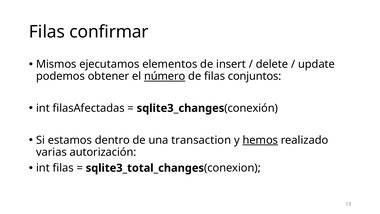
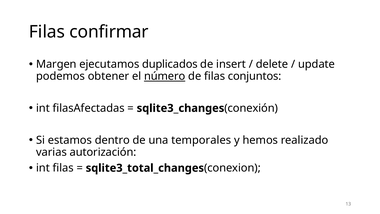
Mismos: Mismos -> Margen
elementos: elementos -> duplicados
transaction: transaction -> temporales
hemos underline: present -> none
